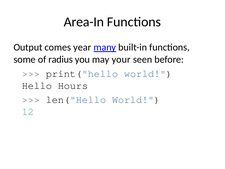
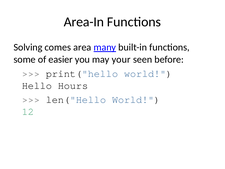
Output: Output -> Solving
year: year -> area
radius: radius -> easier
